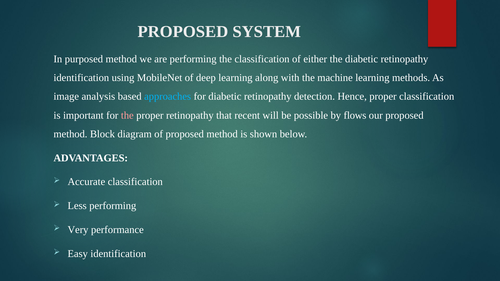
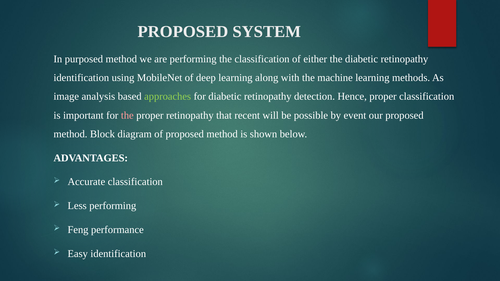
approaches colour: light blue -> light green
flows: flows -> event
Very: Very -> Feng
